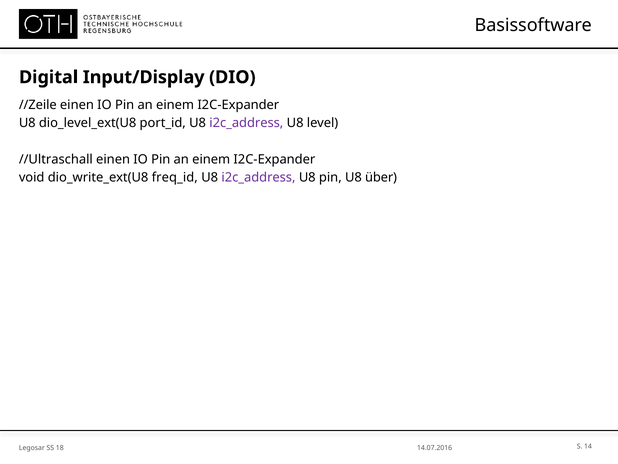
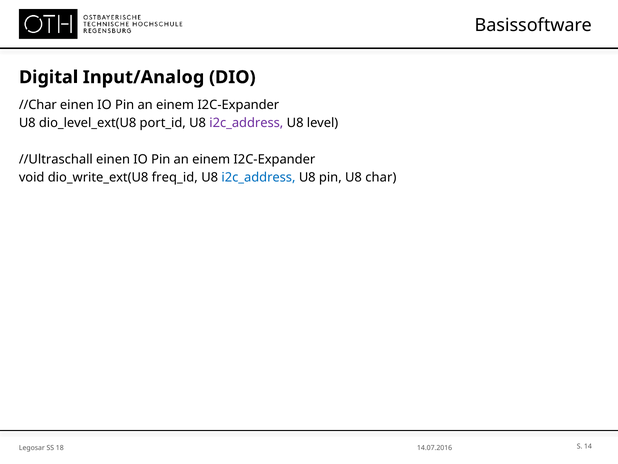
Input/Display: Input/Display -> Input/Analog
//Zeile: //Zeile -> //Char
i2c_address at (258, 177) colour: purple -> blue
über: über -> char
